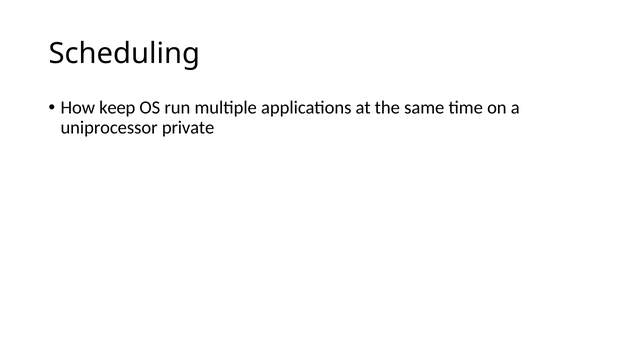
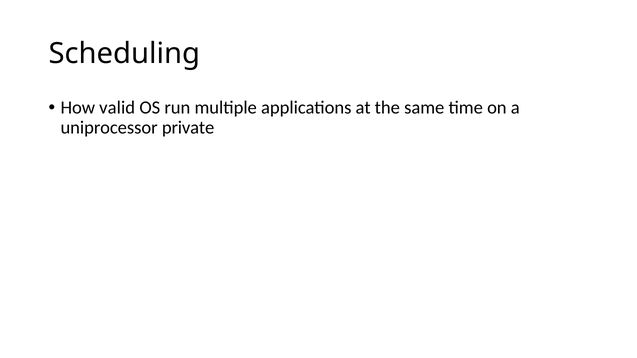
keep: keep -> valid
